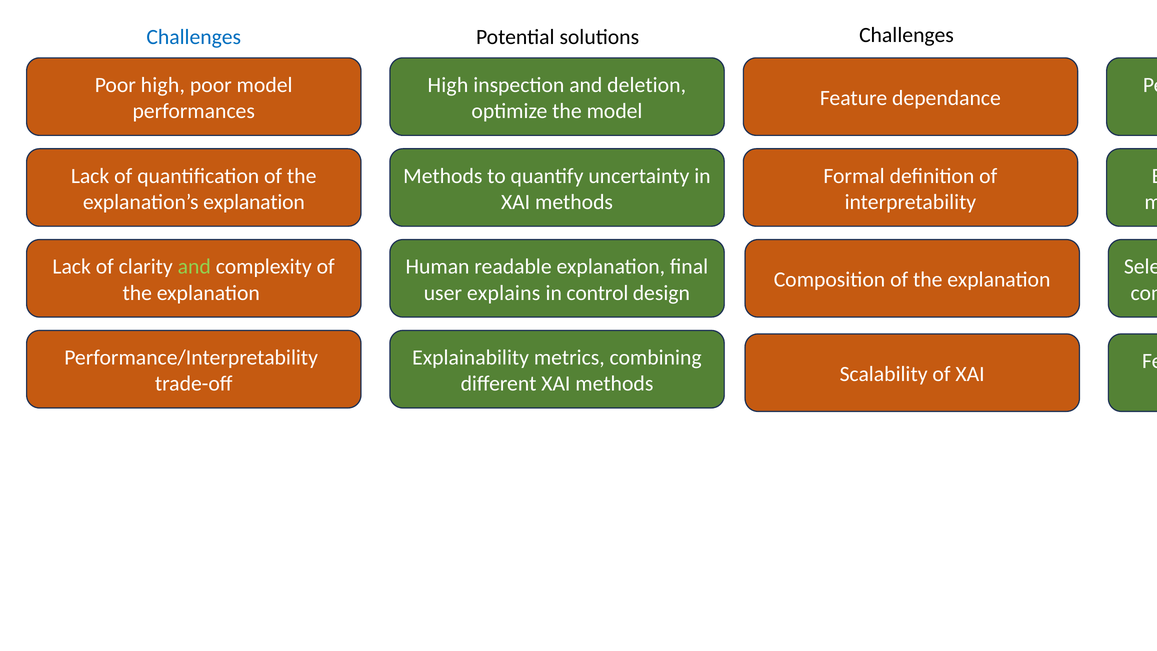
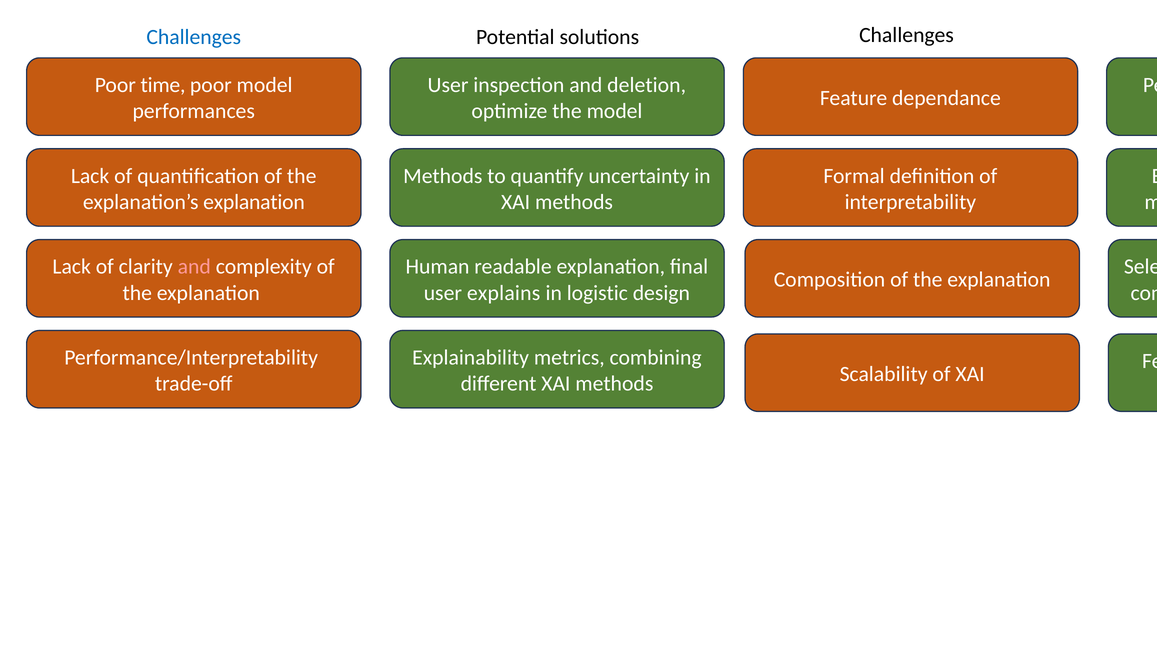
Poor high: high -> time
High at (448, 85): High -> User
and at (194, 267) colour: light green -> pink
control: control -> logistic
